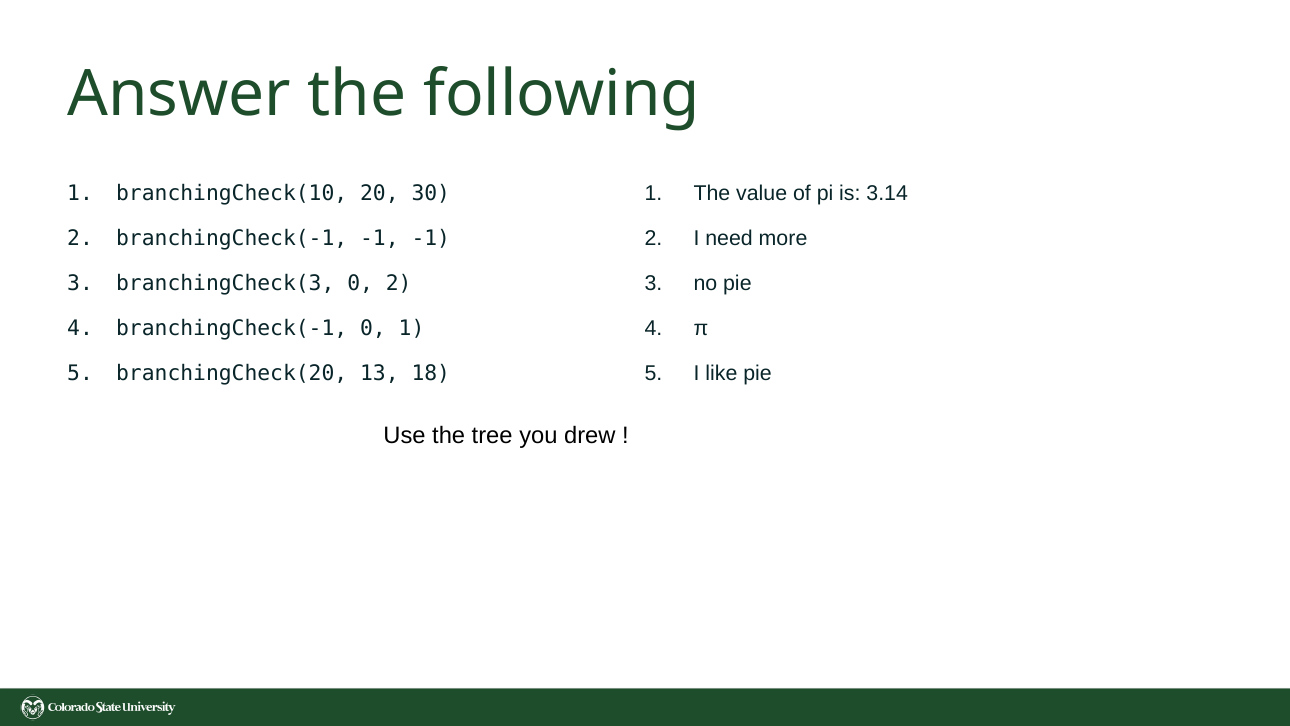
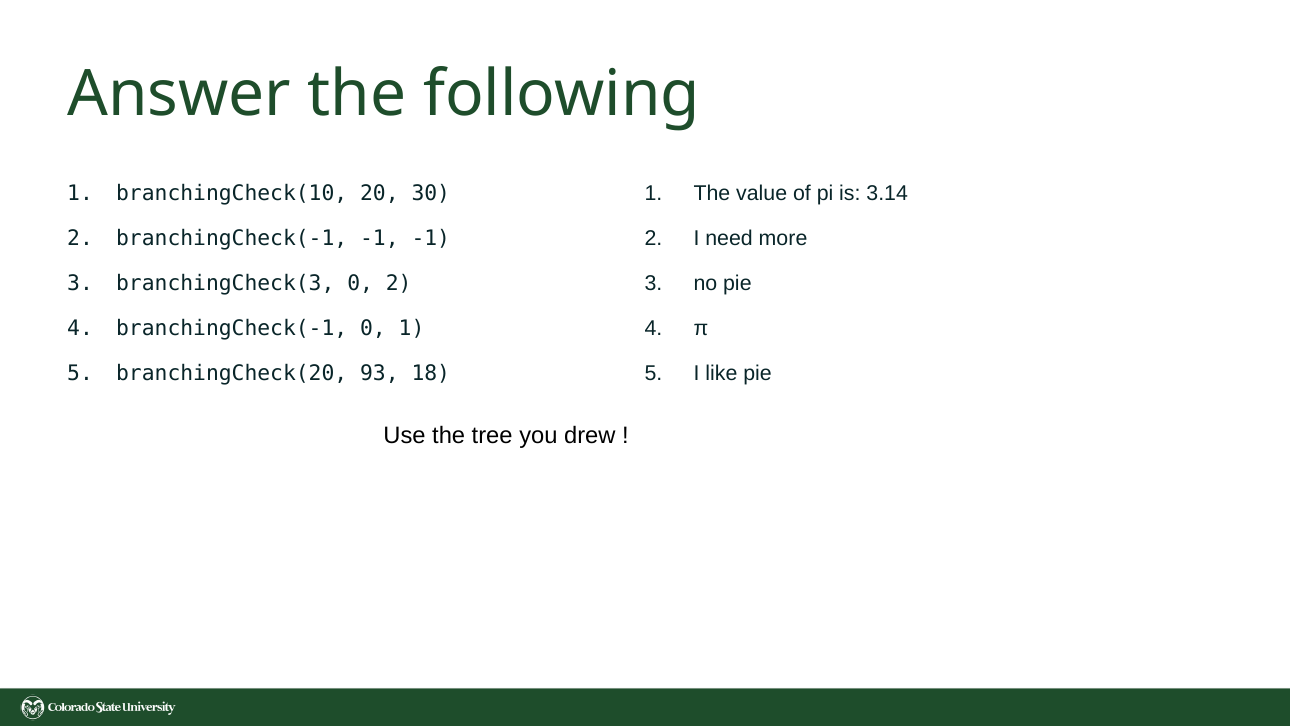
13: 13 -> 93
